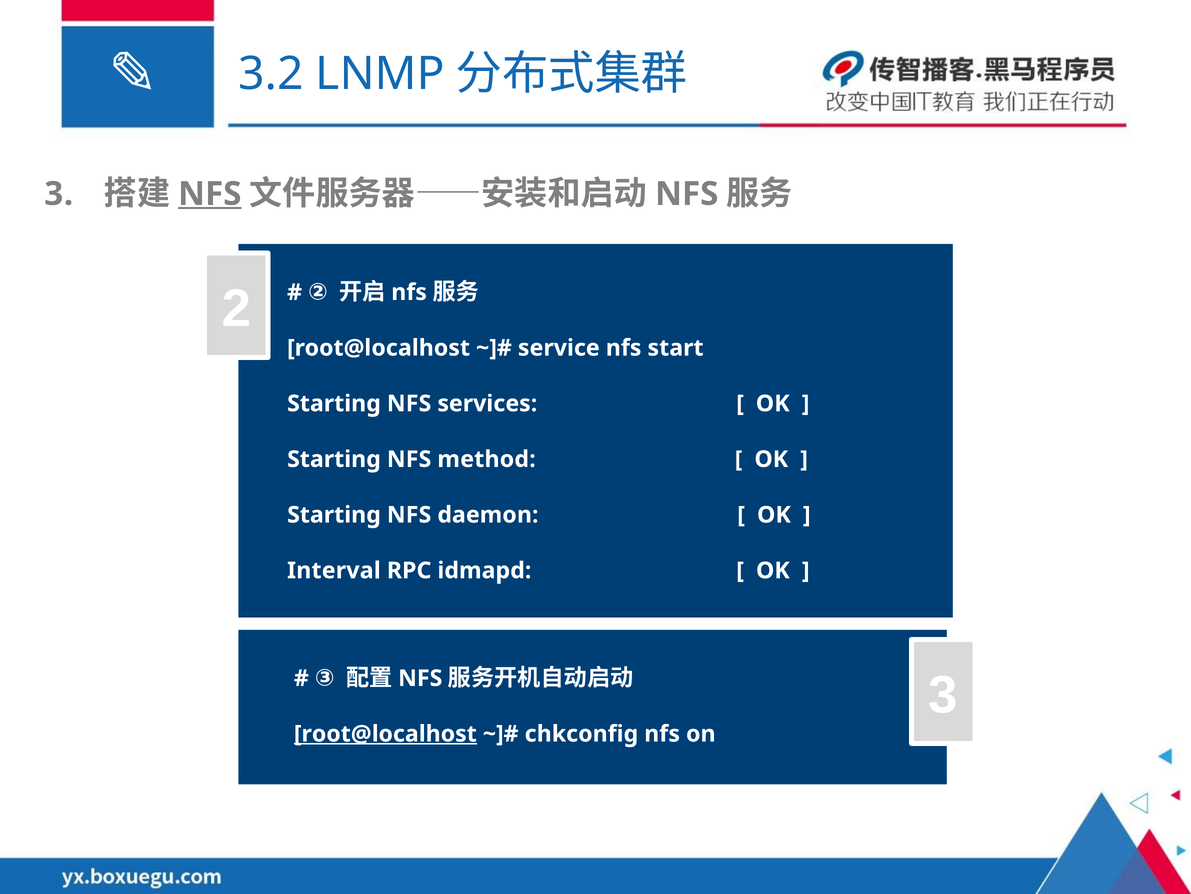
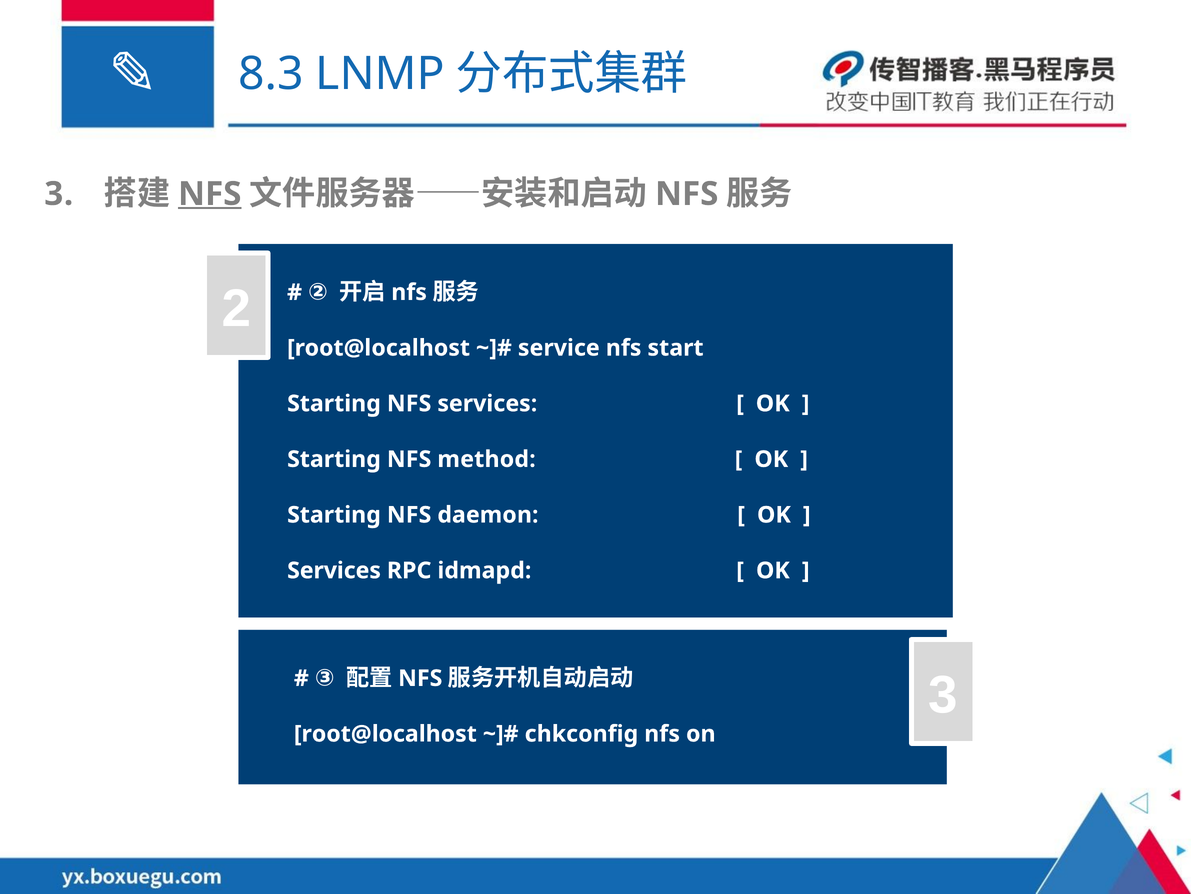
3.2: 3.2 -> 8.3
Interval at (334, 570): Interval -> Services
root@localhost at (385, 733) underline: present -> none
